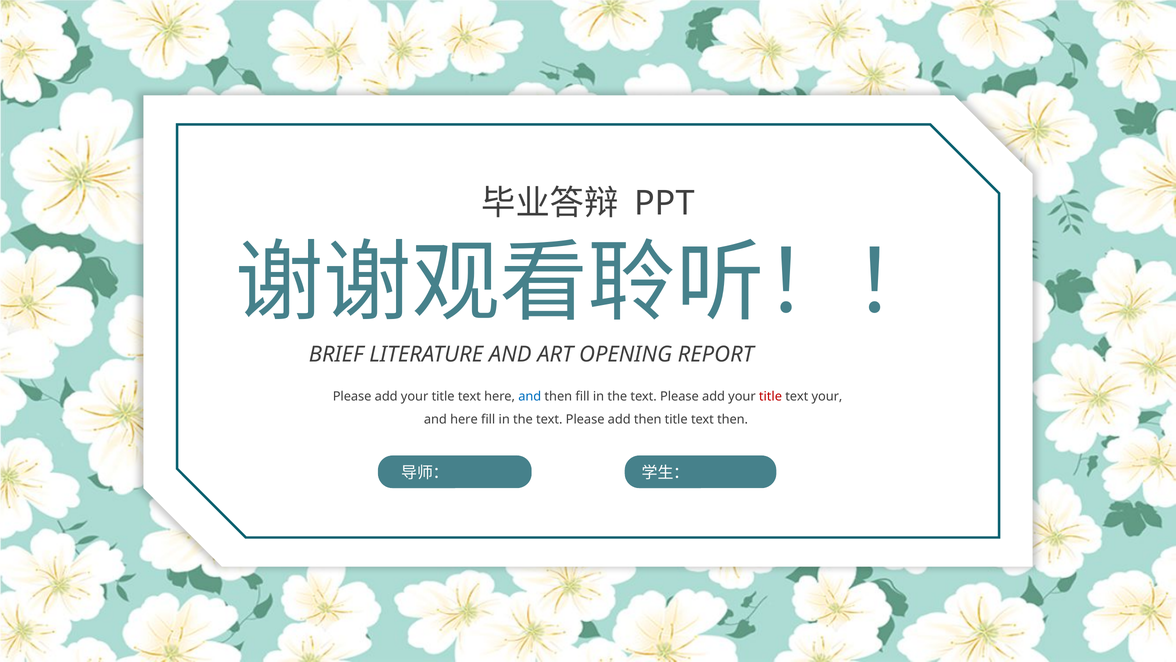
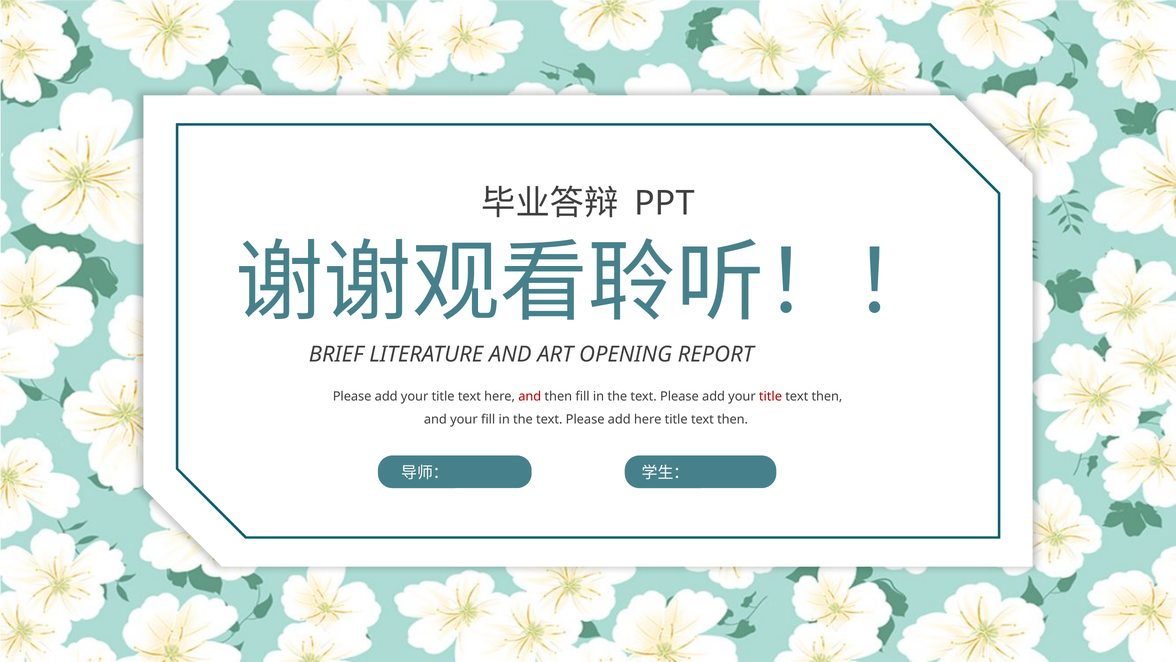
and at (530, 396) colour: blue -> red
your at (827, 396): your -> then
and here: here -> your
add then: then -> here
